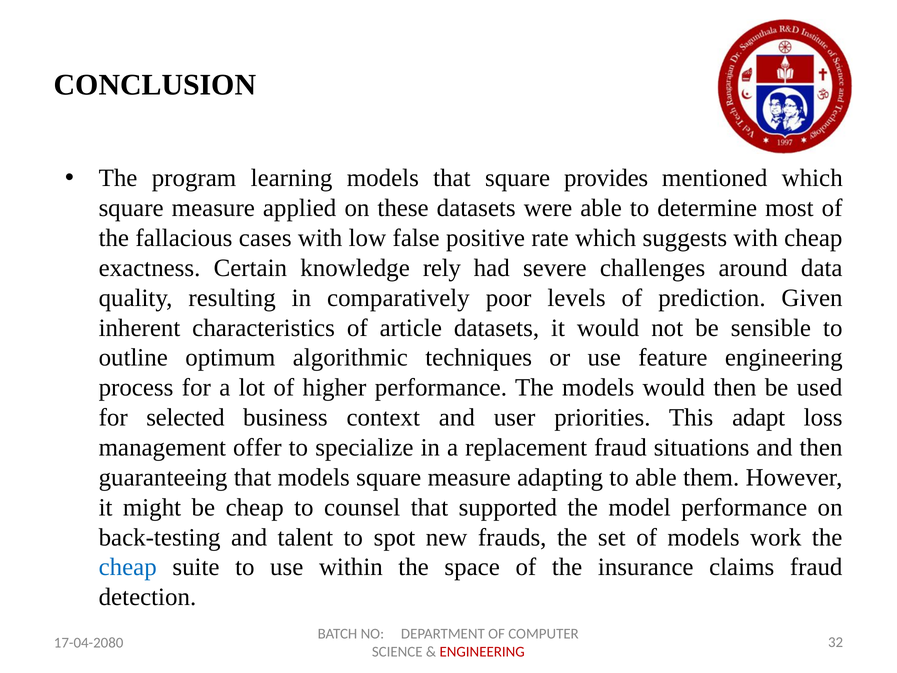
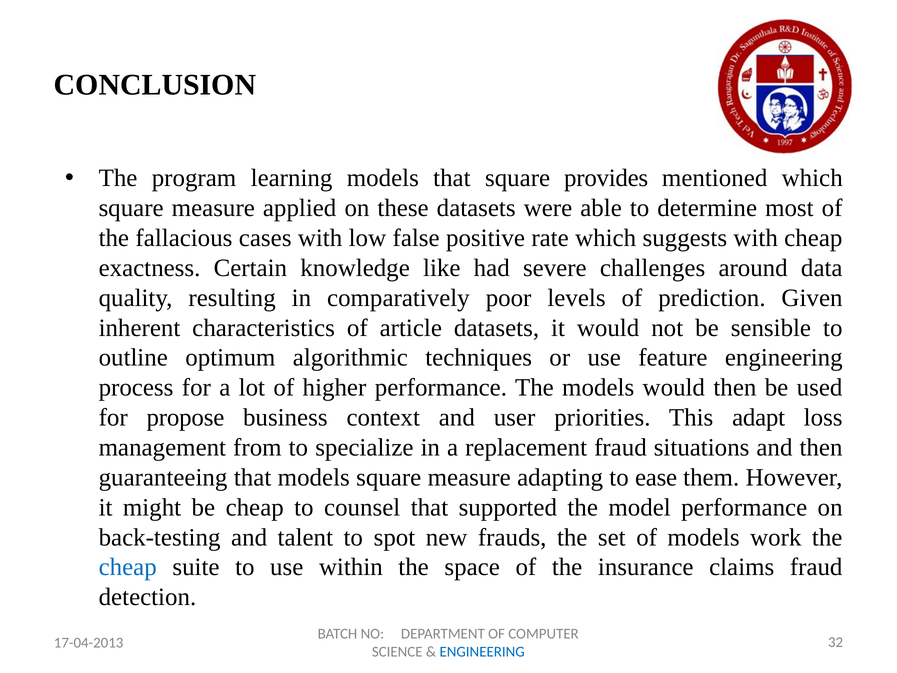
rely: rely -> like
selected: selected -> propose
offer: offer -> from
to able: able -> ease
17-04-2080: 17-04-2080 -> 17-04-2013
ENGINEERING at (482, 651) colour: red -> blue
